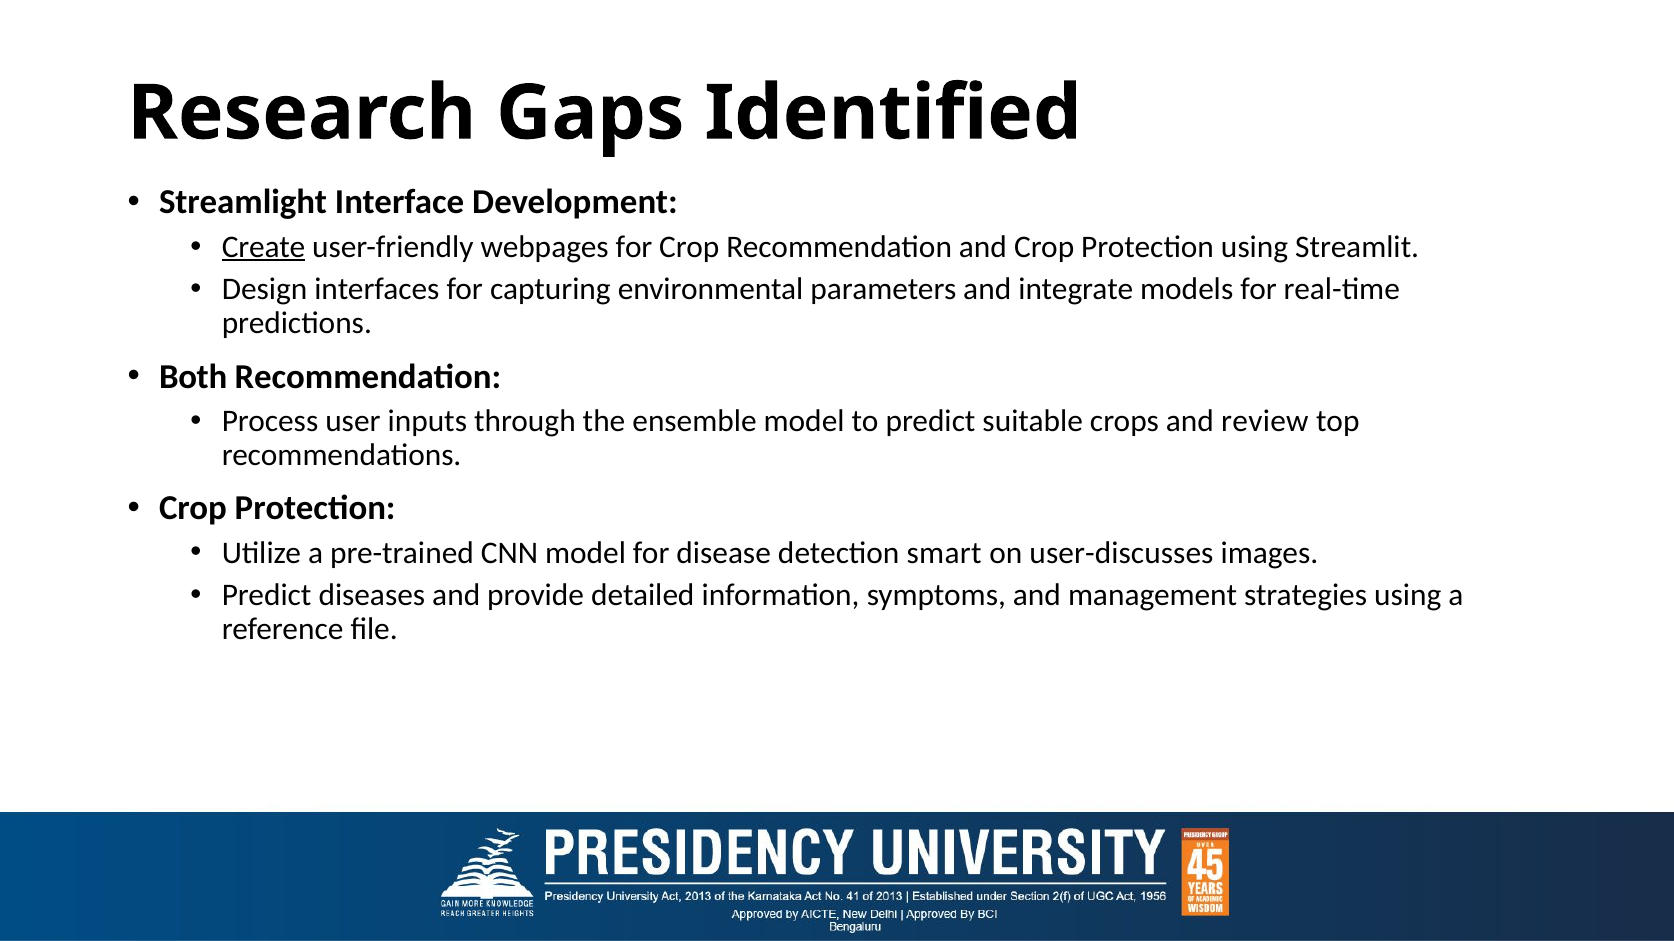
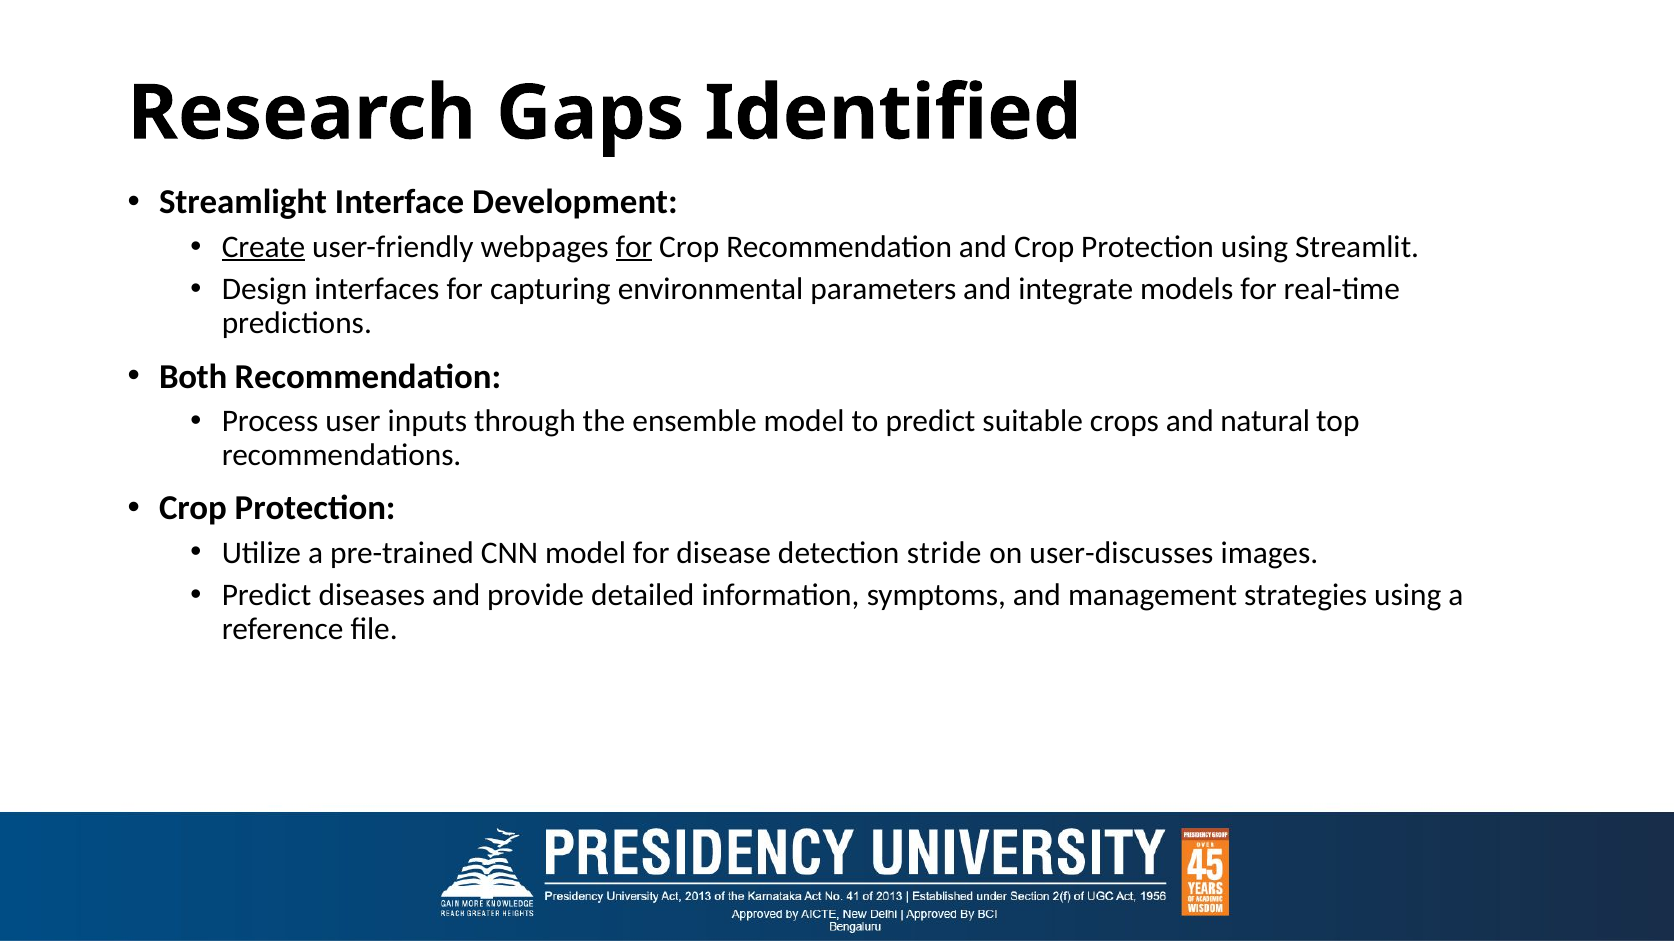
for at (634, 247) underline: none -> present
review: review -> natural
smart: smart -> stride
